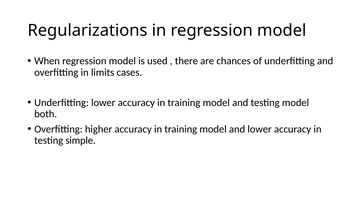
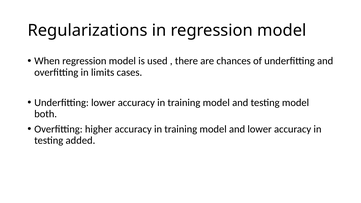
simple: simple -> added
